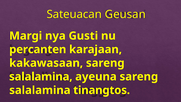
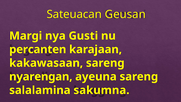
salalamina at (41, 76): salalamina -> nyarengan
tinangtos: tinangtos -> sakumna
